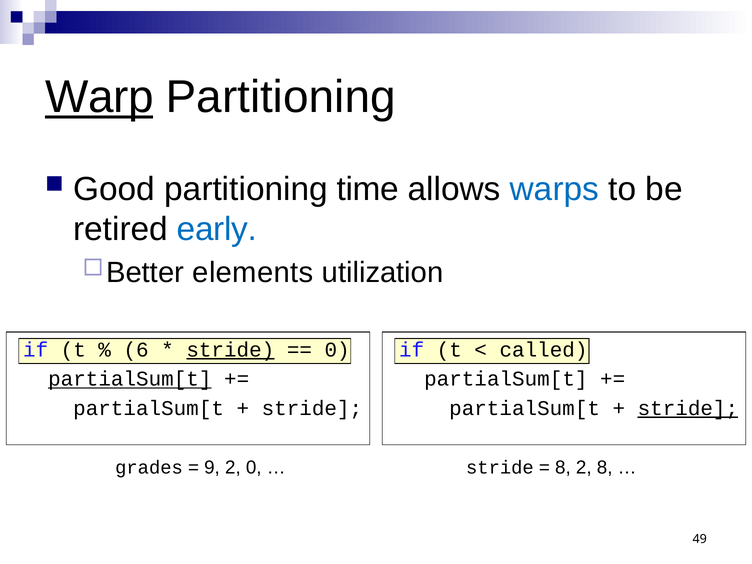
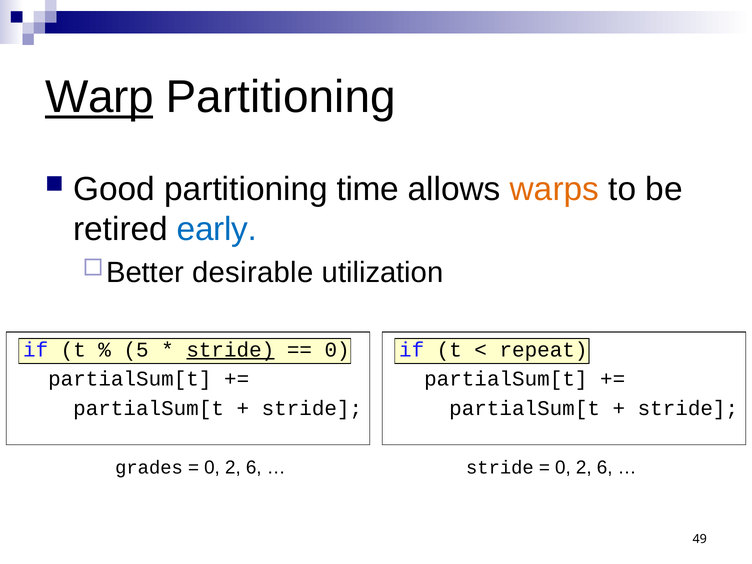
warps colour: blue -> orange
elements: elements -> desirable
6: 6 -> 5
called: called -> repeat
partialSum[t at (130, 379) underline: present -> none
stride at (688, 408) underline: present -> none
9 at (212, 467): 9 -> 0
0 at (254, 467): 0 -> 6
8 at (563, 467): 8 -> 0
8 at (605, 467): 8 -> 6
